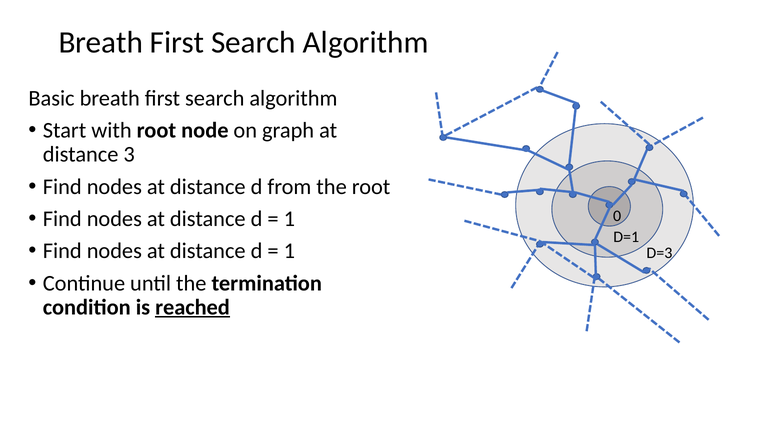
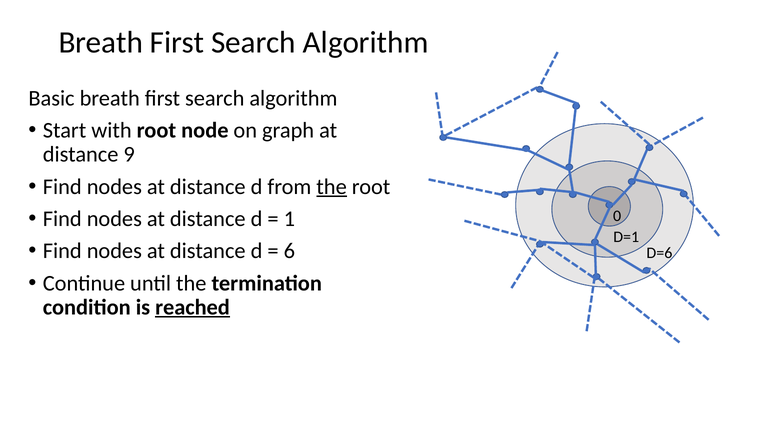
3: 3 -> 9
the at (332, 187) underline: none -> present
1 at (289, 251): 1 -> 6
D=3: D=3 -> D=6
